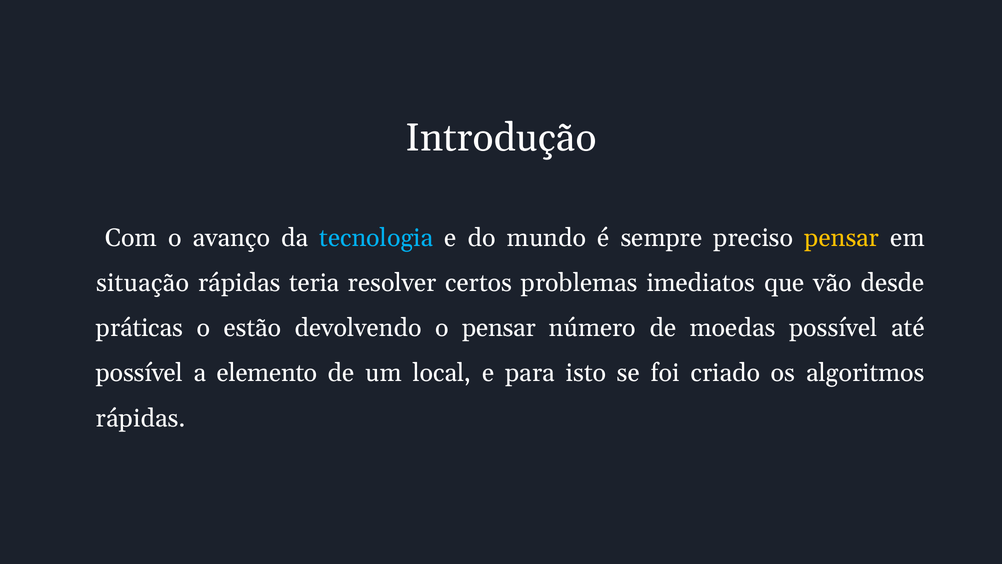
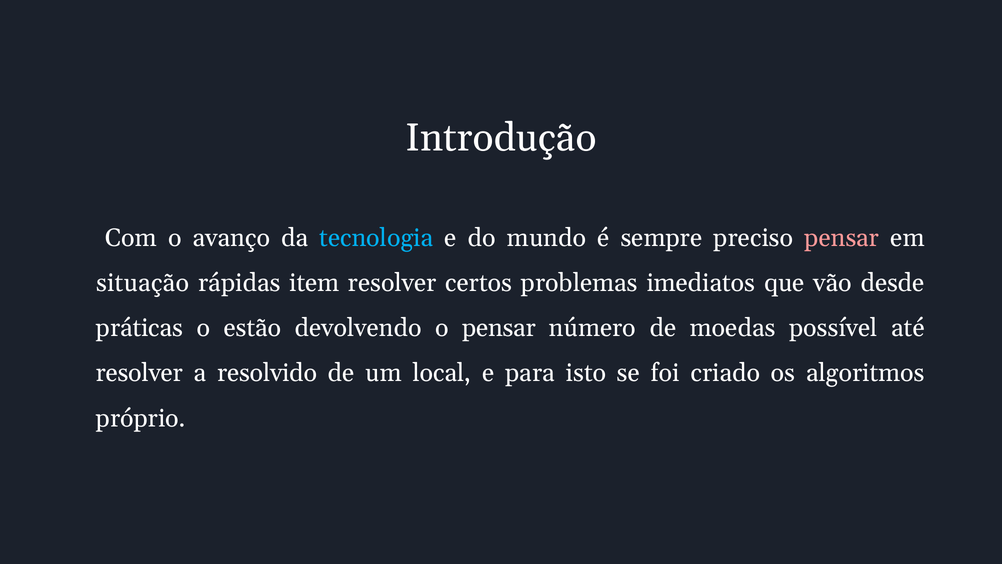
pensar at (842, 238) colour: yellow -> pink
teria: teria -> item
possível at (139, 373): possível -> resolver
elemento: elemento -> resolvido
rápidas at (141, 418): rápidas -> próprio
